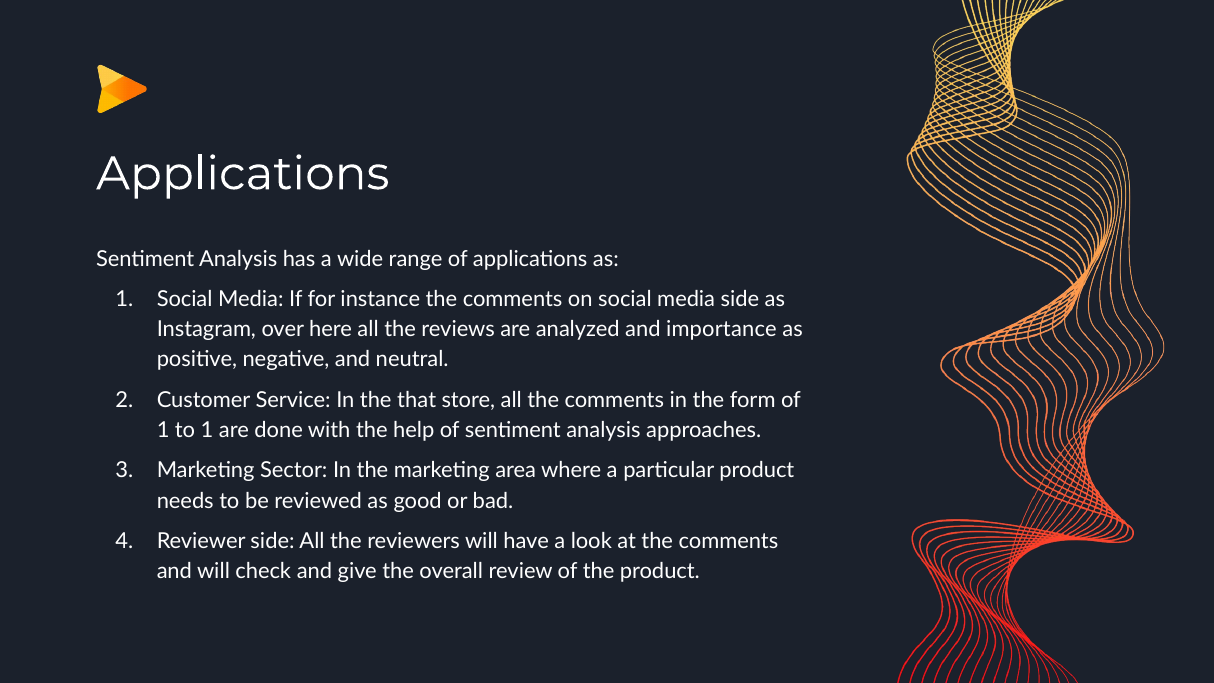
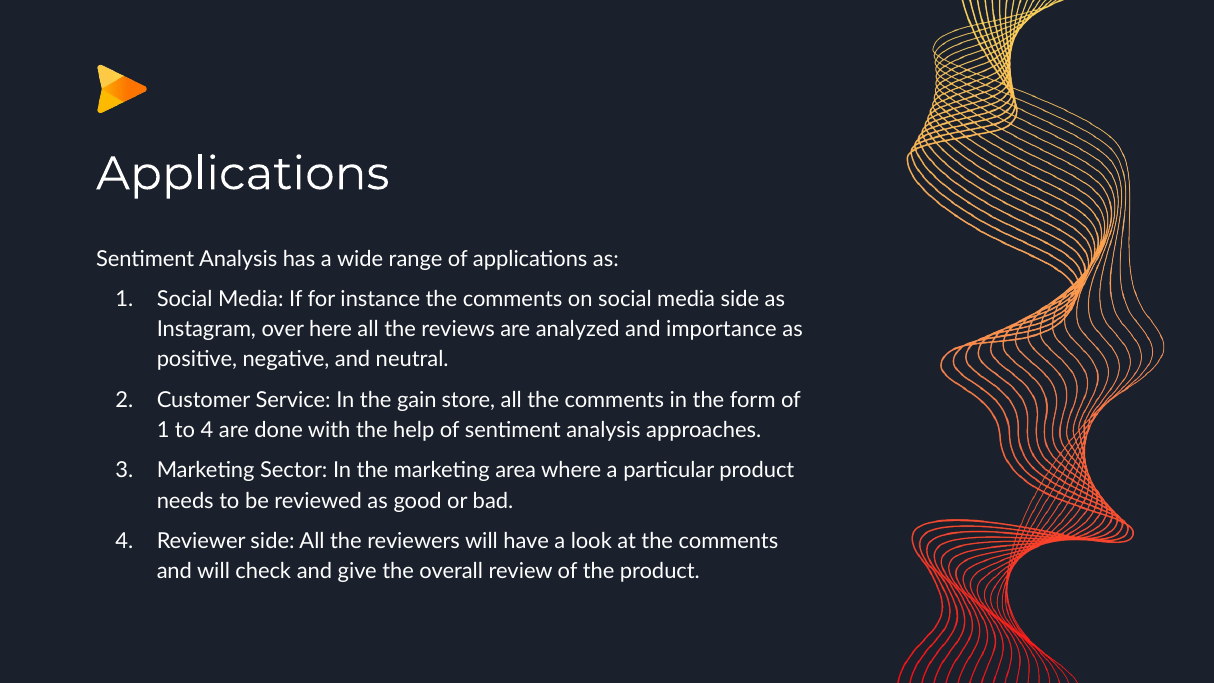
that: that -> gain
to 1: 1 -> 4
